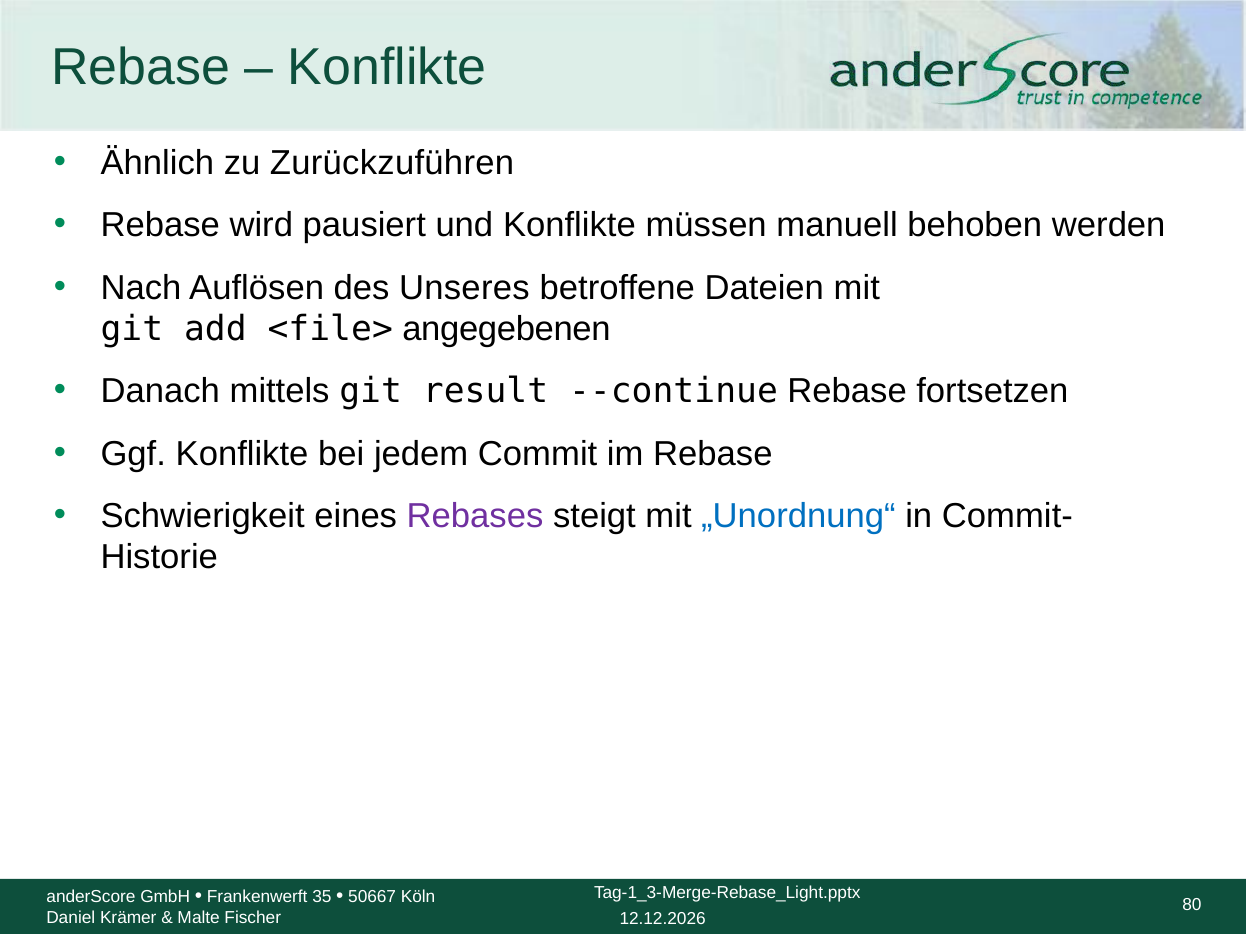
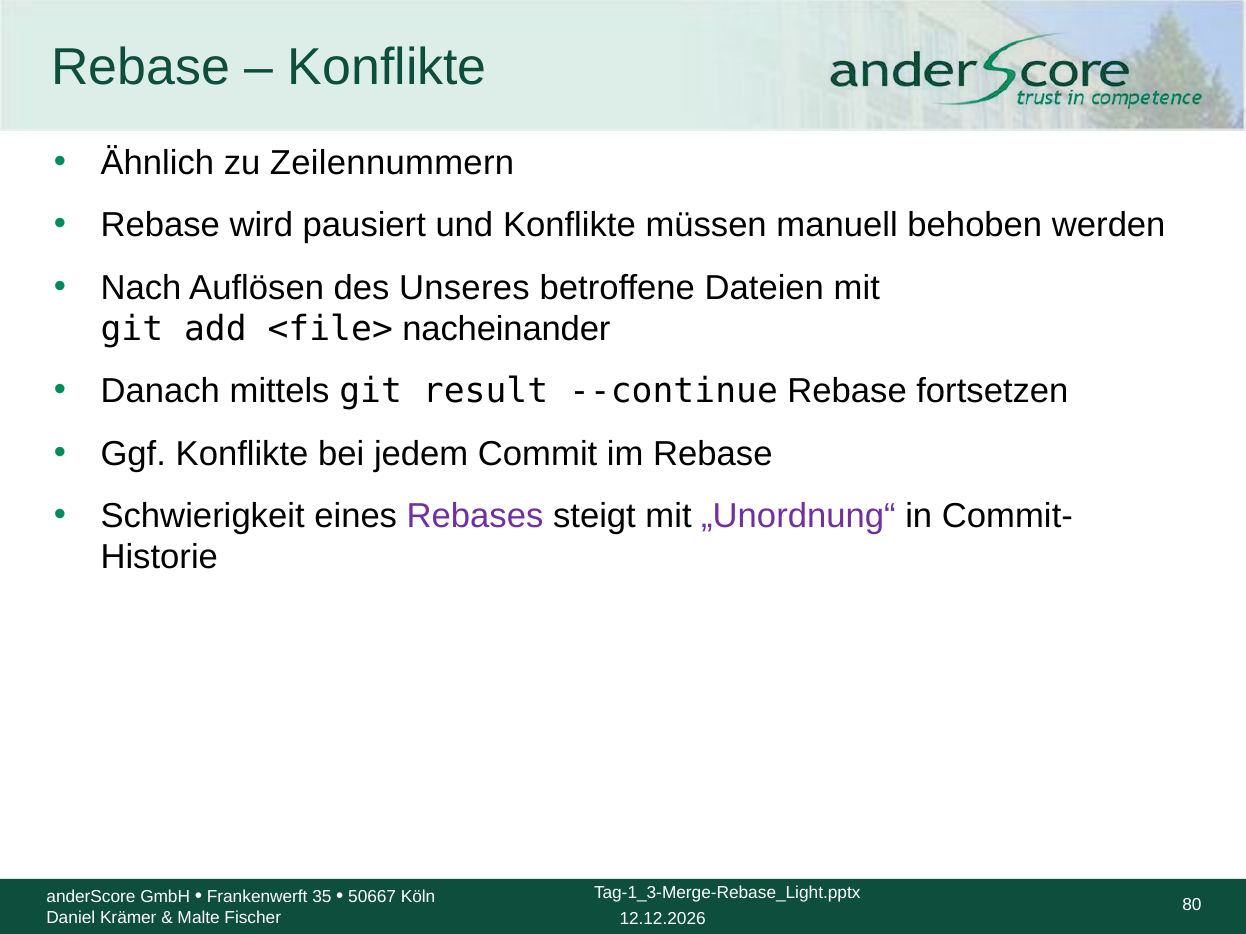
Zurückzuführen: Zurückzuführen -> Zeilennummern
angegebenen: angegebenen -> nacheinander
„Unordnung“ colour: blue -> purple
